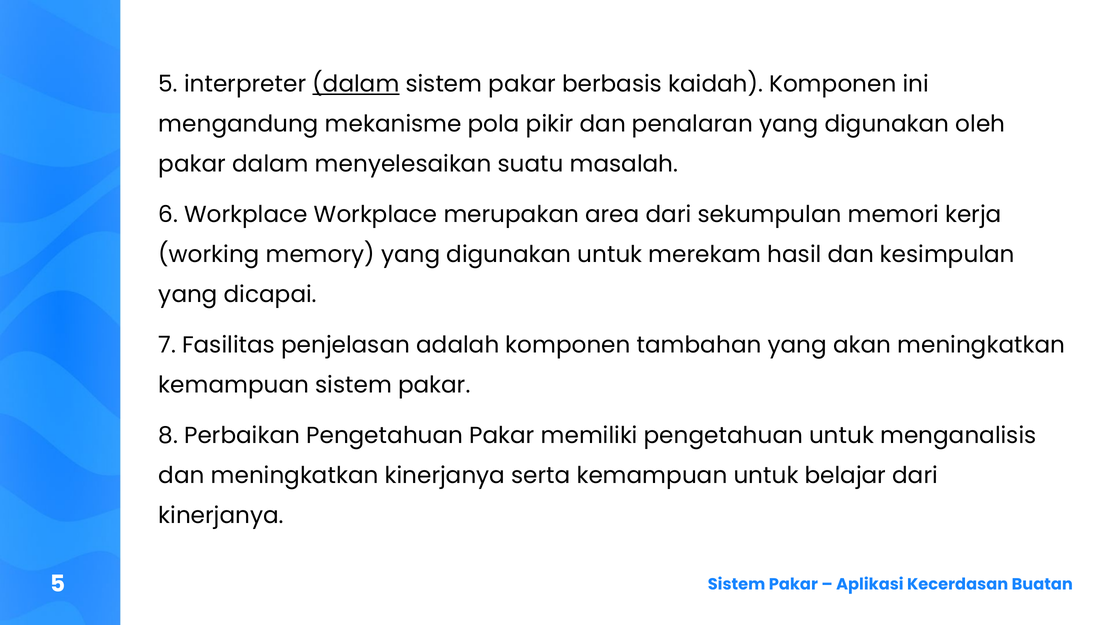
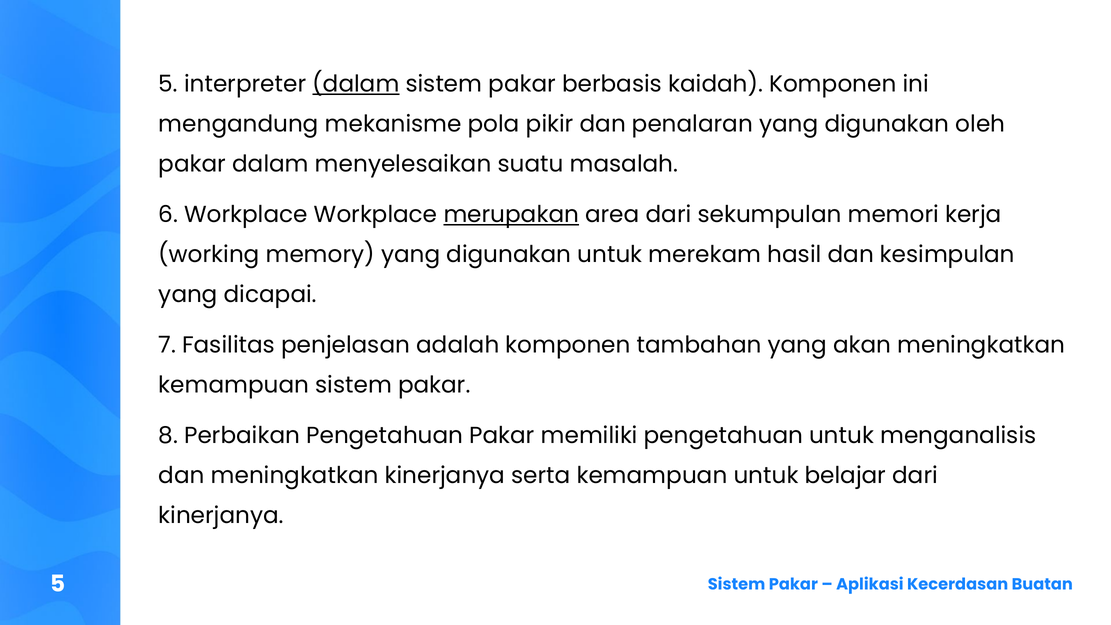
merupakan underline: none -> present
